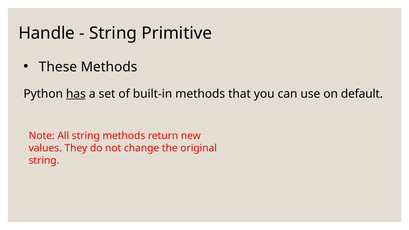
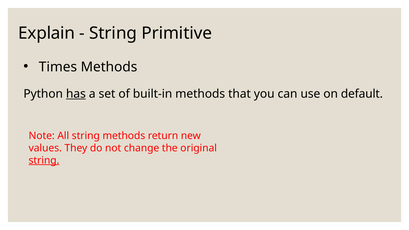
Handle: Handle -> Explain
These: These -> Times
string at (44, 160) underline: none -> present
